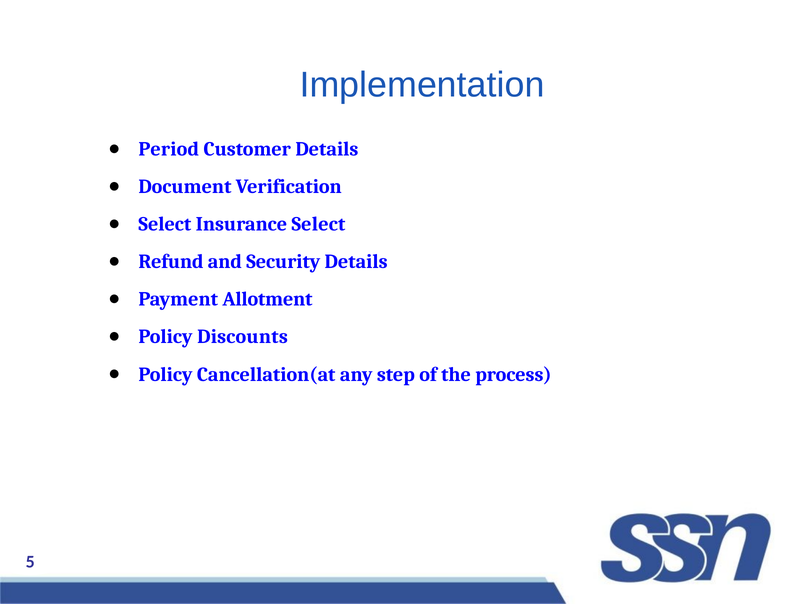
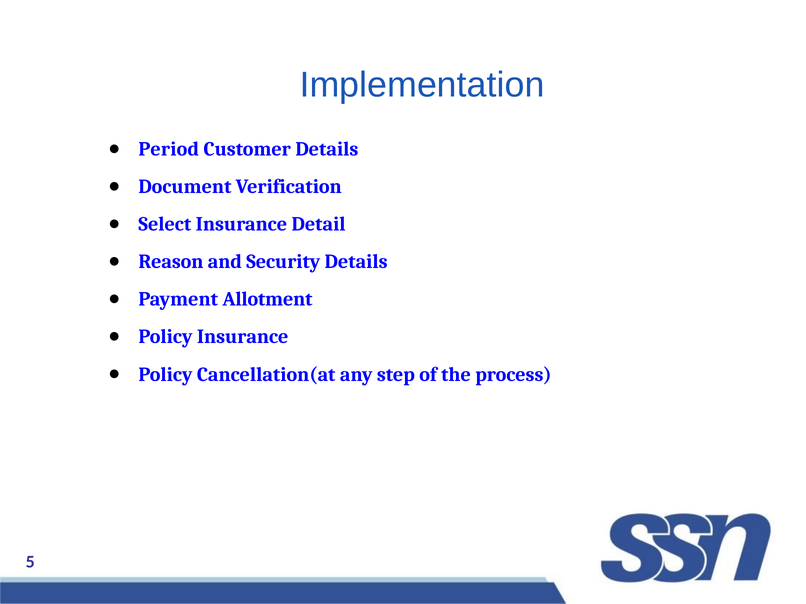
Insurance Select: Select -> Detail
Refund: Refund -> Reason
Policy Discounts: Discounts -> Insurance
